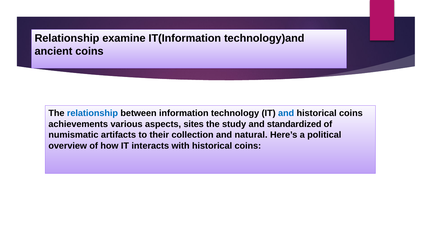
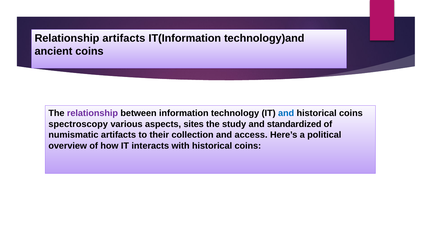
Relationship examine: examine -> artifacts
relationship at (92, 113) colour: blue -> purple
achievements: achievements -> spectroscopy
natural: natural -> access
